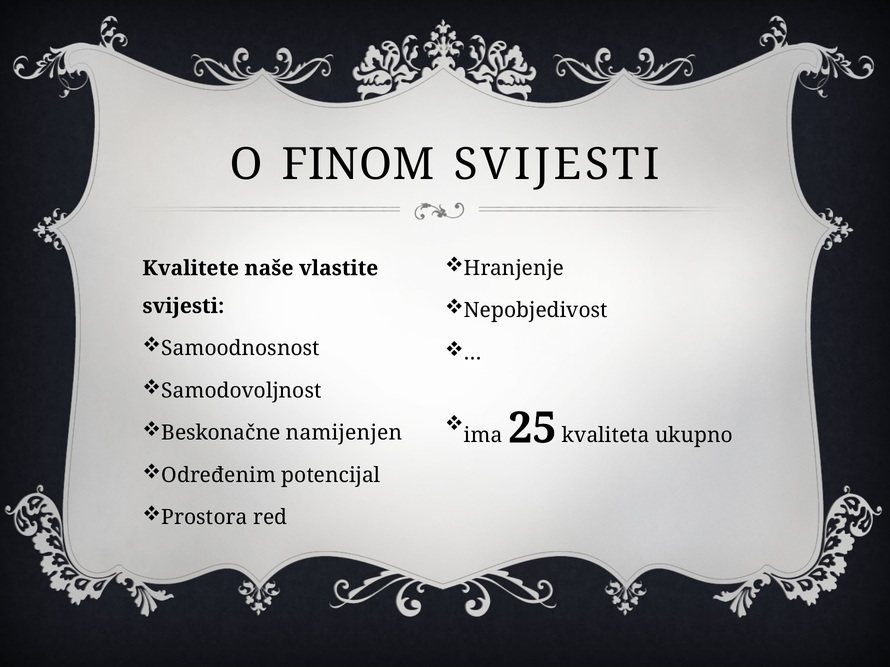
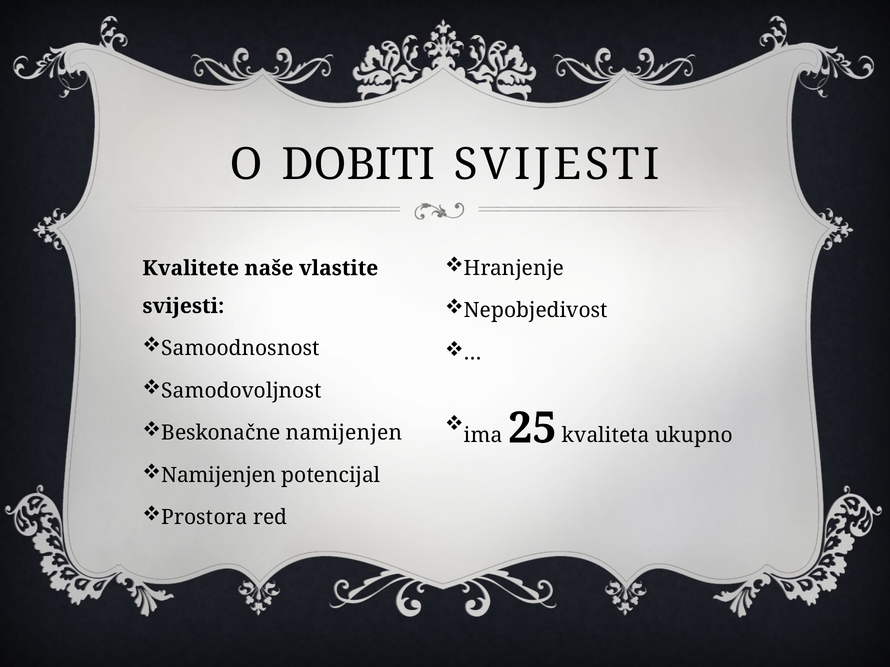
FINOM: FINOM -> DOBITI
Određenim at (219, 475): Određenim -> Namijenjen
